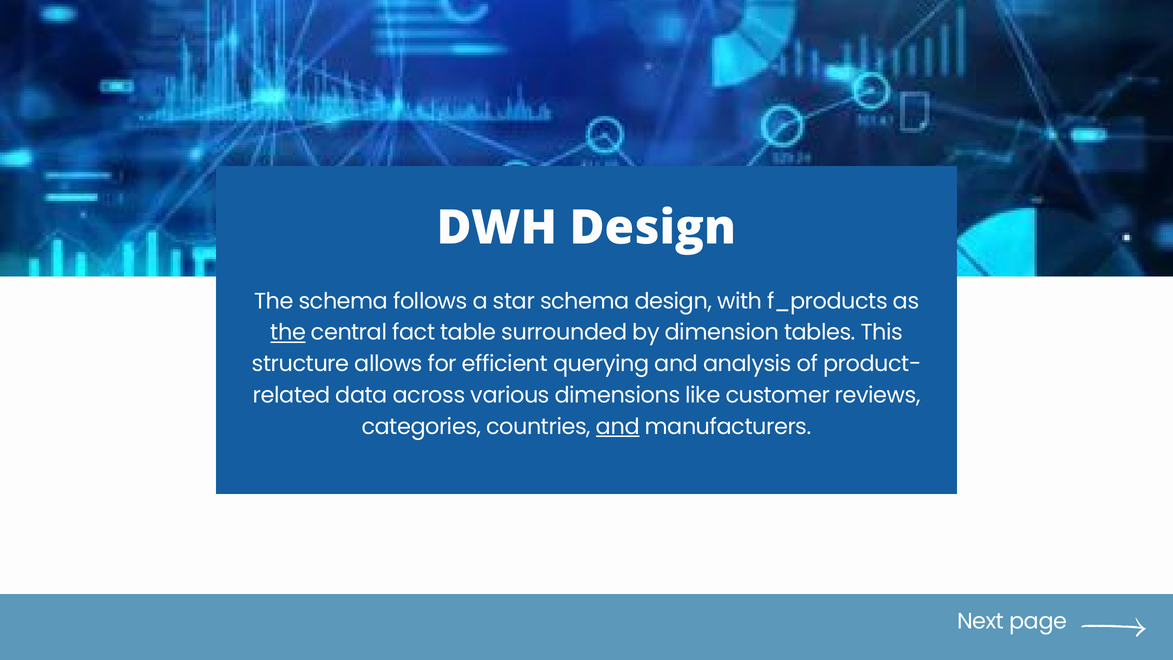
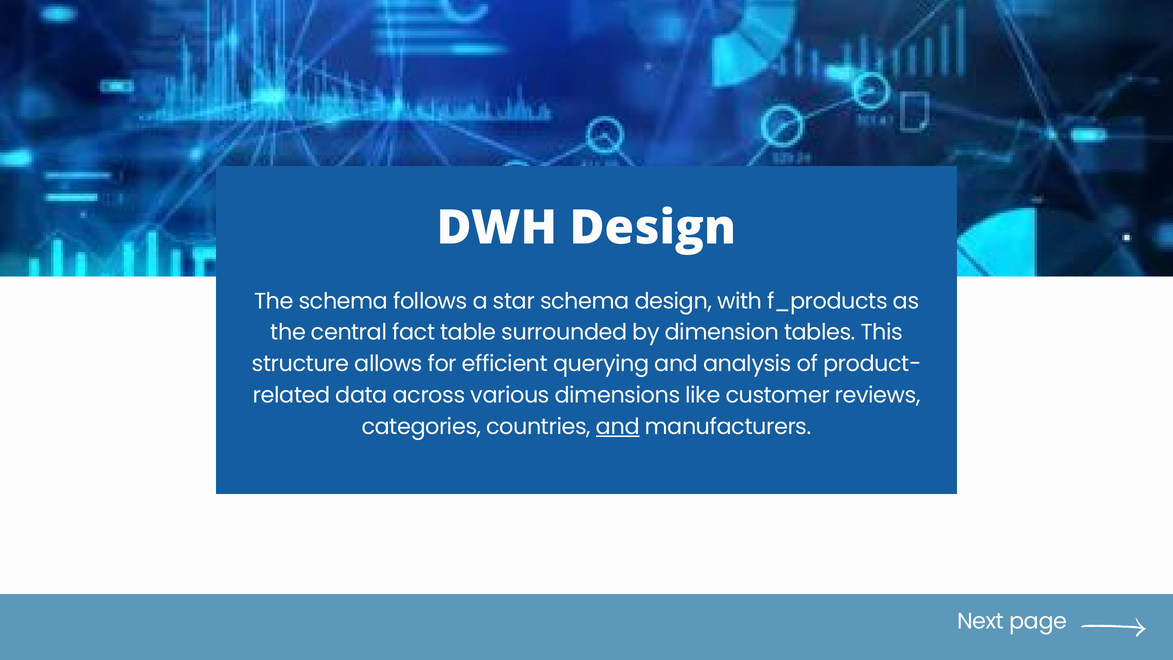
the at (288, 333) underline: present -> none
